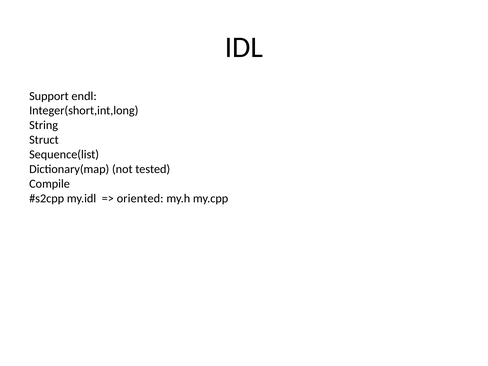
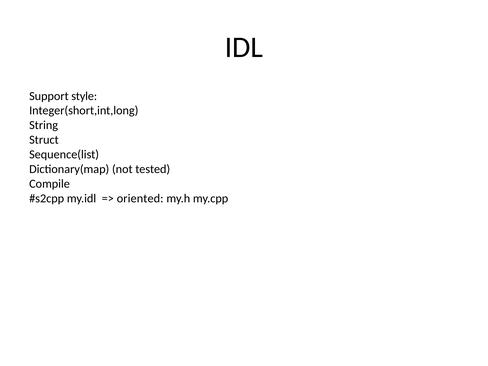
endl: endl -> style
